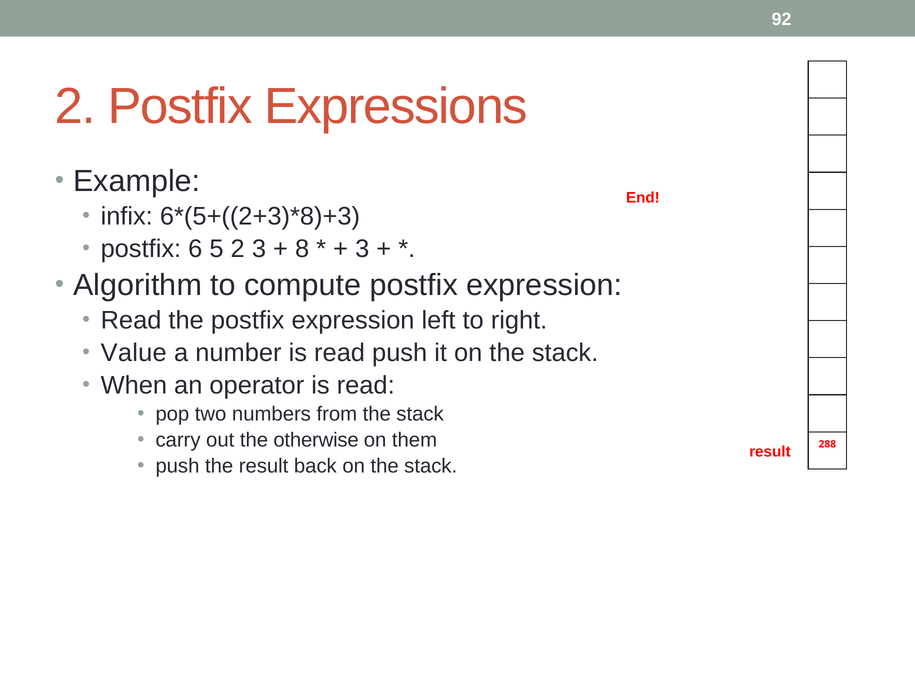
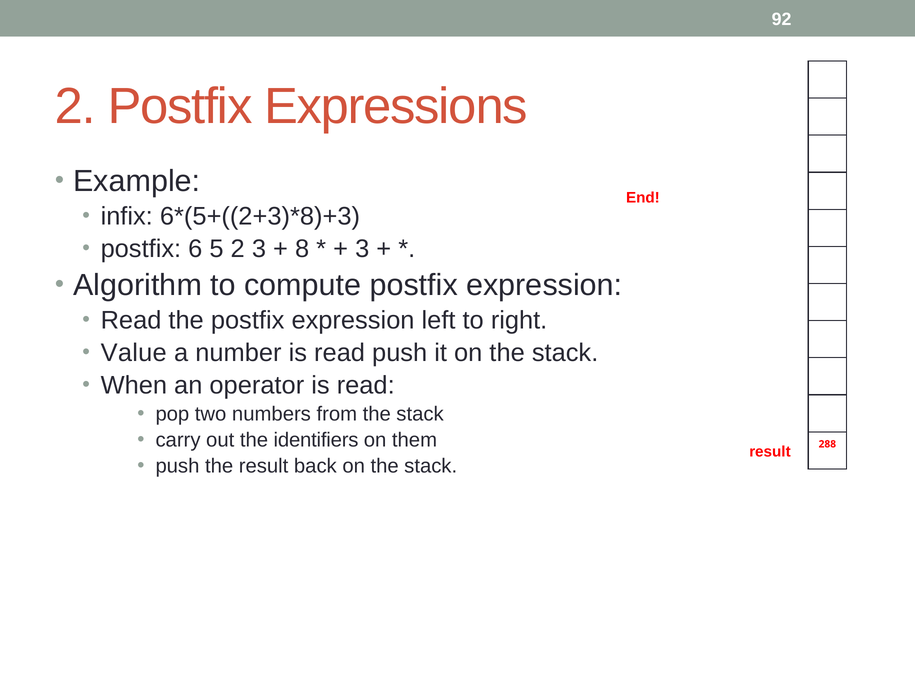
otherwise: otherwise -> identifiers
